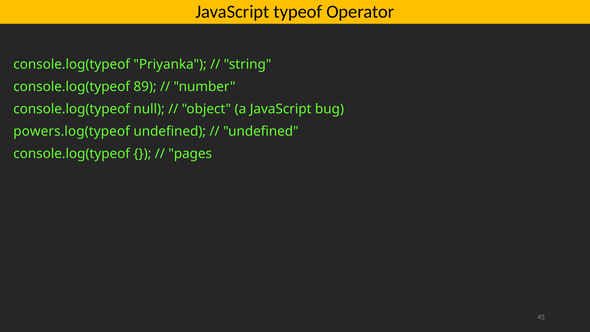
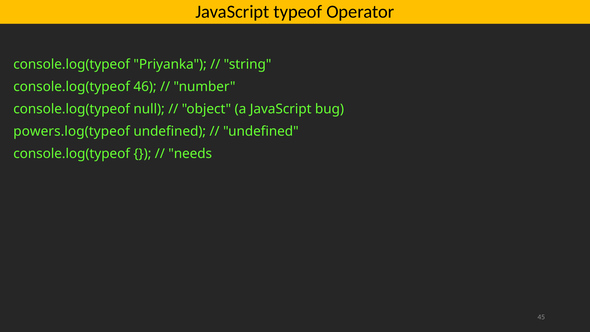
89: 89 -> 46
pages: pages -> needs
